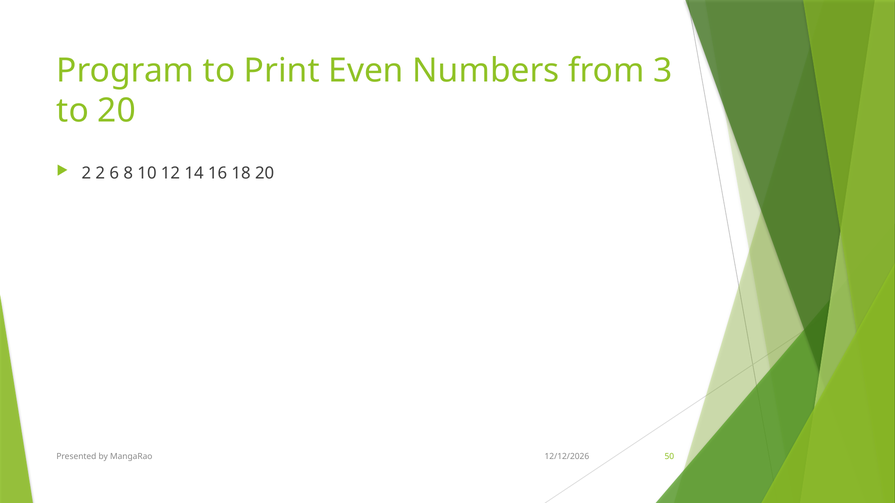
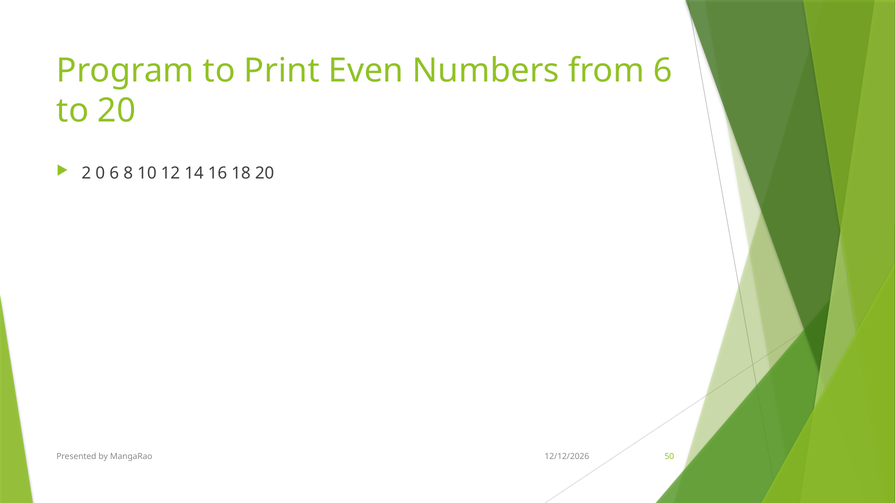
from 3: 3 -> 6
2 2: 2 -> 0
